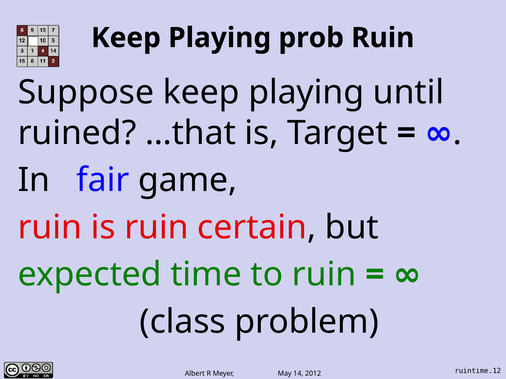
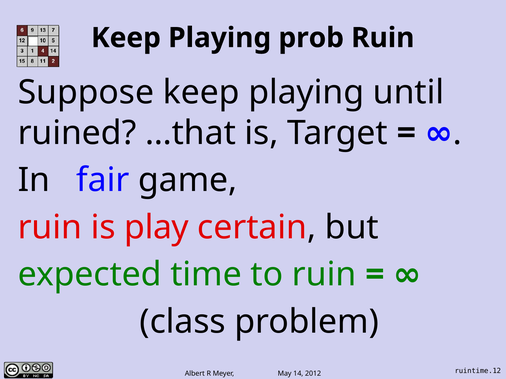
is ruin: ruin -> play
